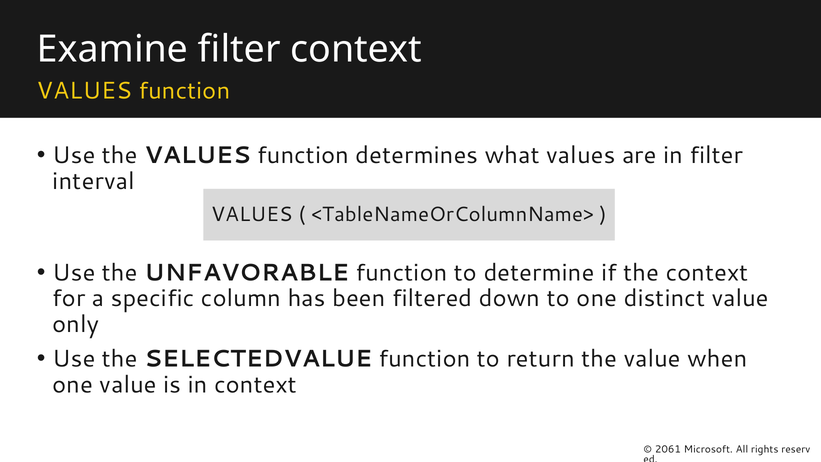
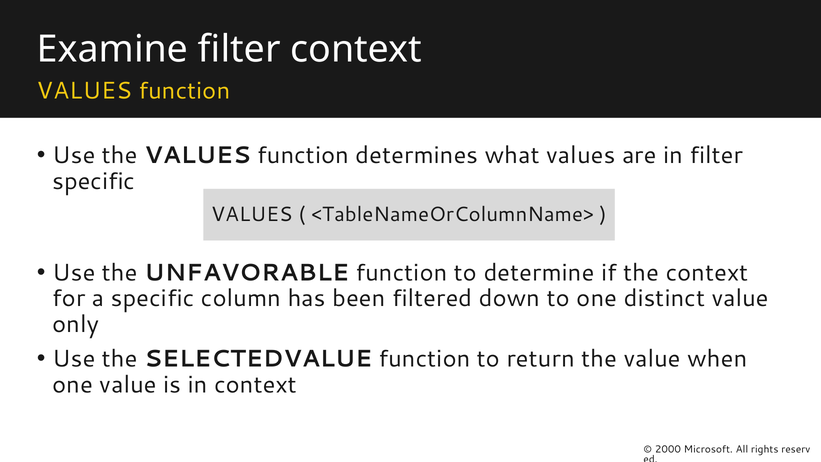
interval at (94, 181): interval -> specific
2061: 2061 -> 2000
